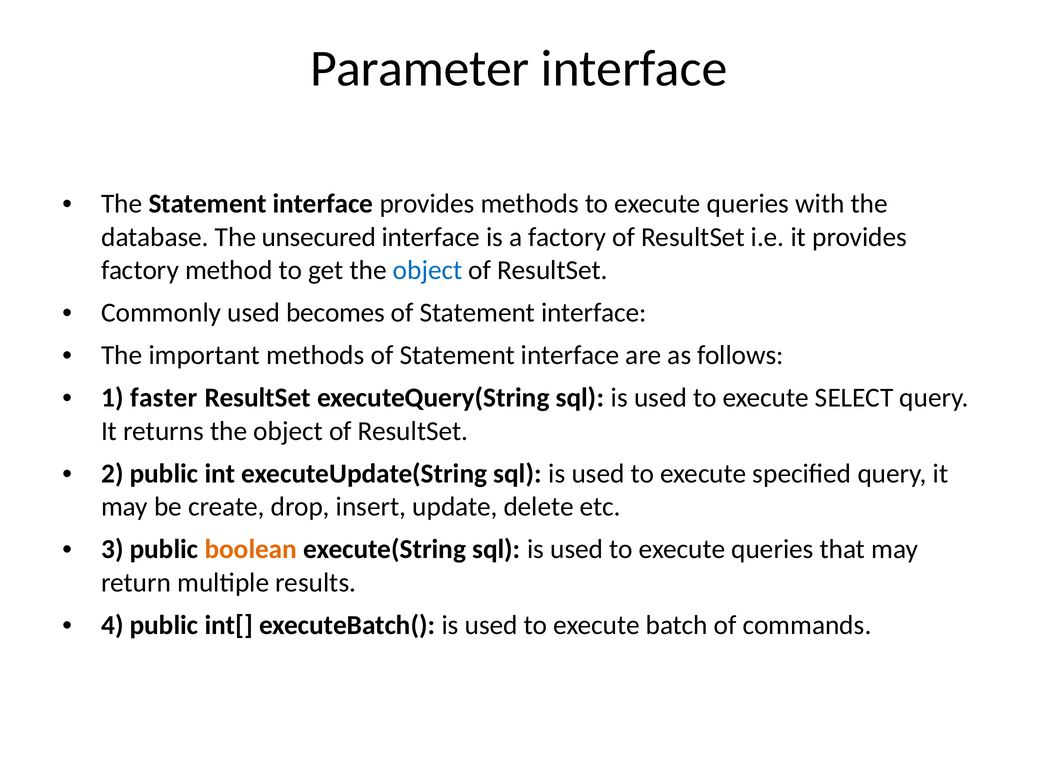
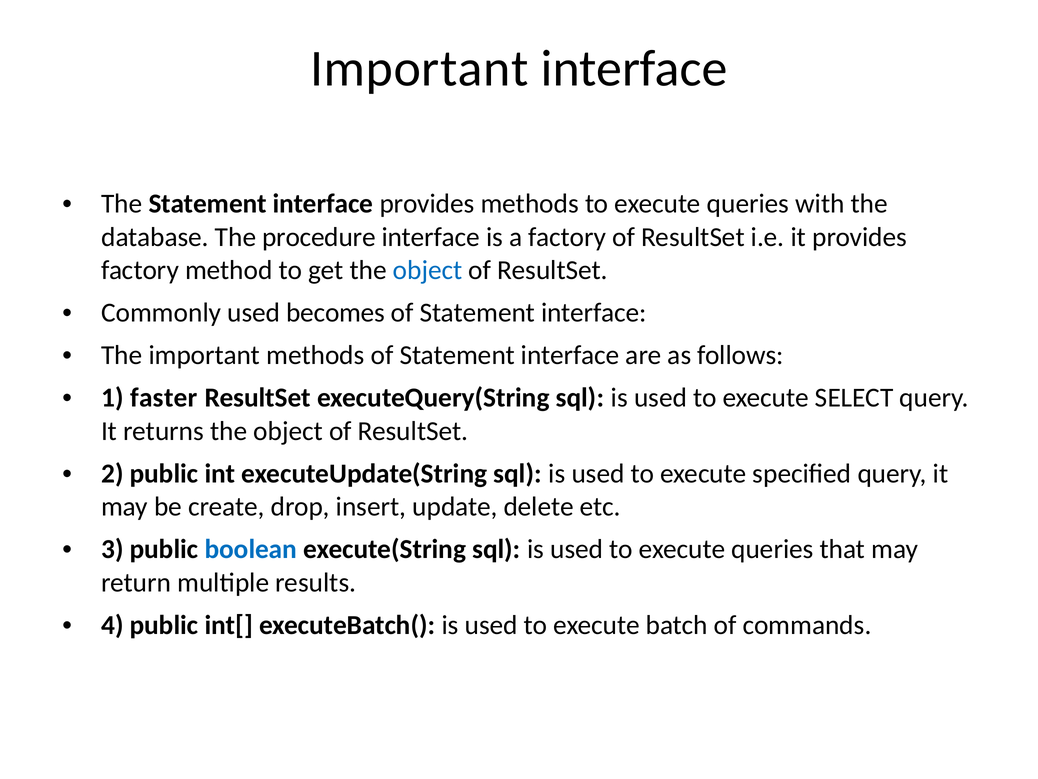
Parameter at (420, 69): Parameter -> Important
unsecured: unsecured -> procedure
boolean colour: orange -> blue
